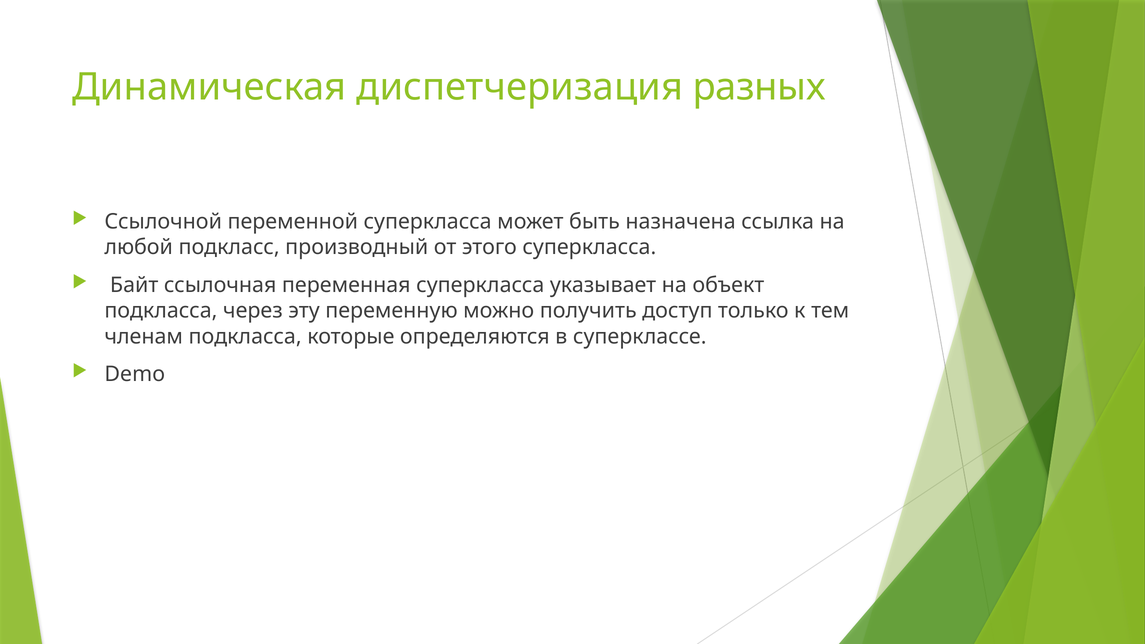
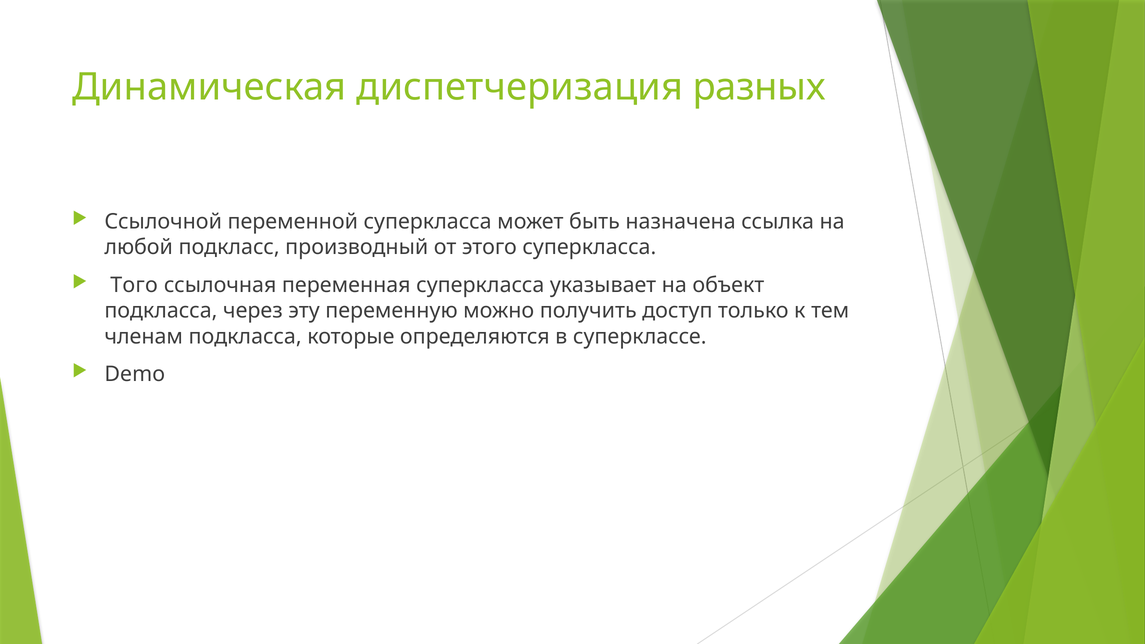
Байт: Байт -> Того
